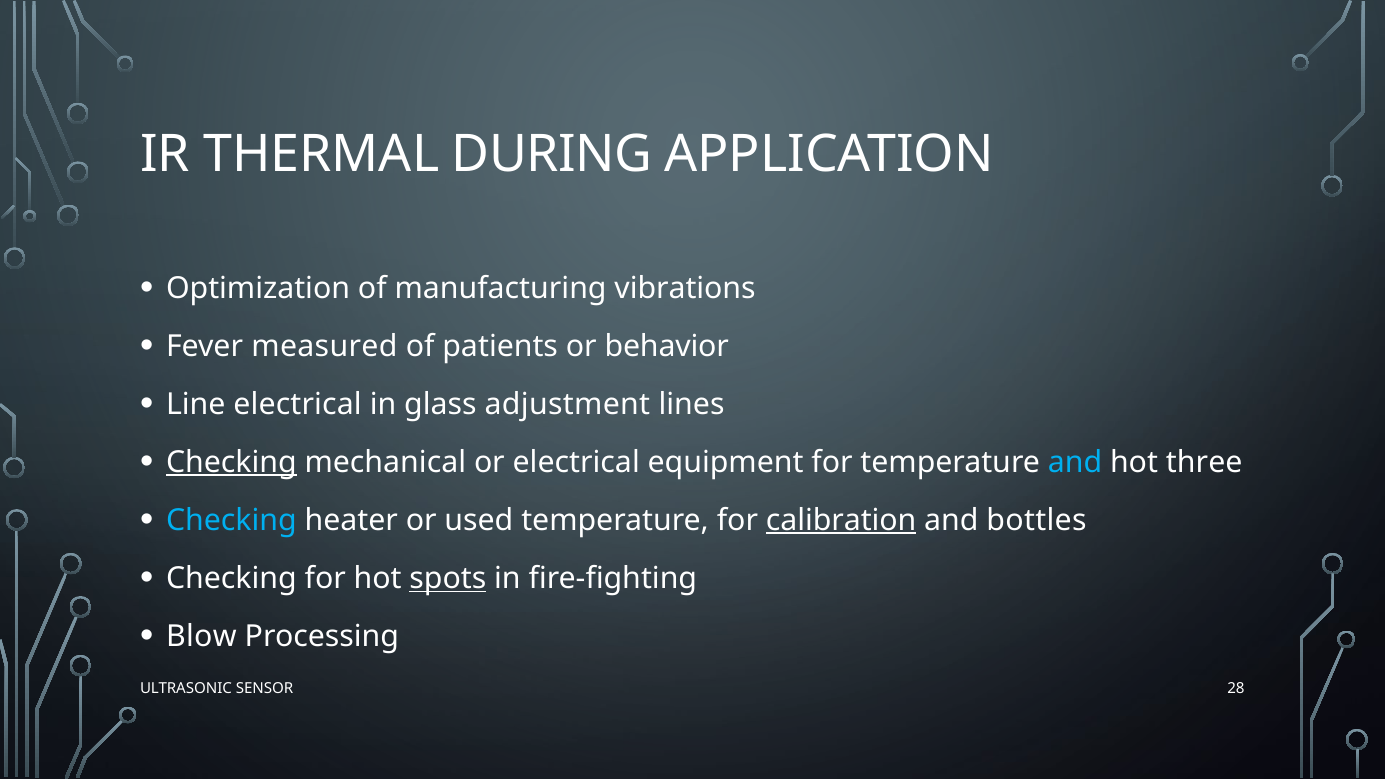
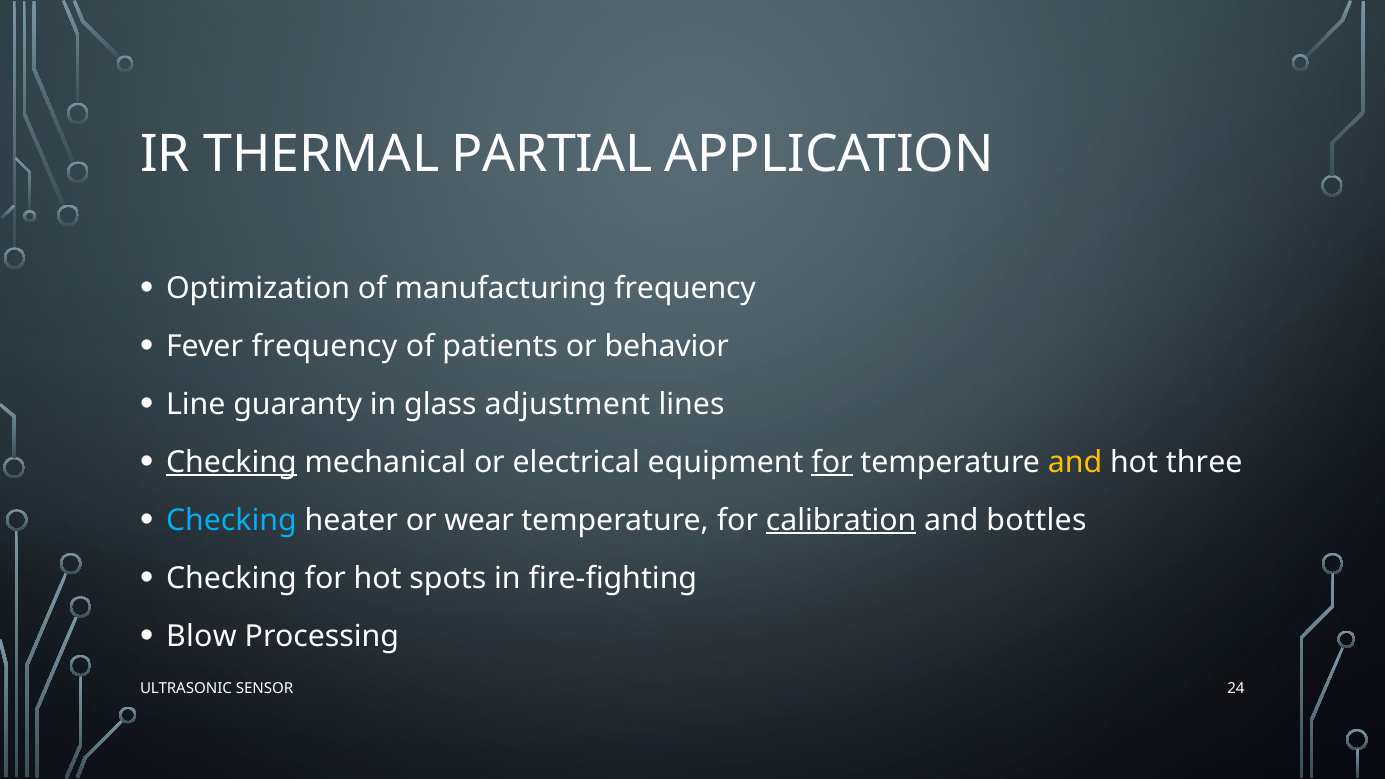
DURING: DURING -> PARTIAL
manufacturing vibrations: vibrations -> frequency
Fever measured: measured -> frequency
Line electrical: electrical -> guaranty
for at (832, 462) underline: none -> present
and at (1075, 462) colour: light blue -> yellow
used: used -> wear
spots underline: present -> none
28: 28 -> 24
